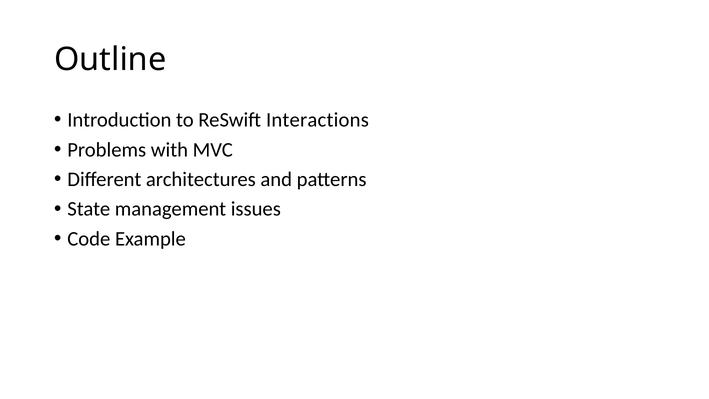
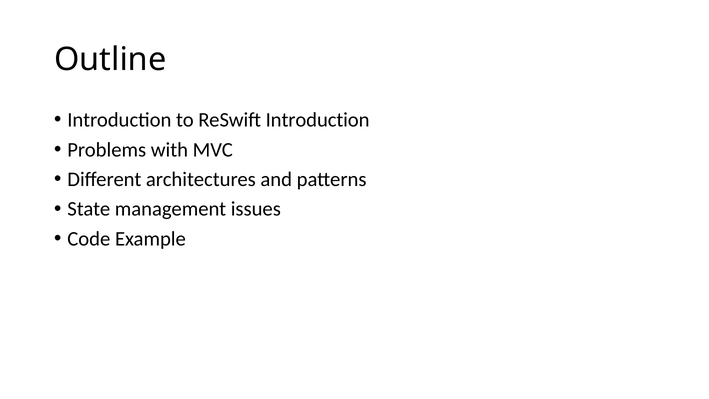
ReSwift Interactions: Interactions -> Introduction
